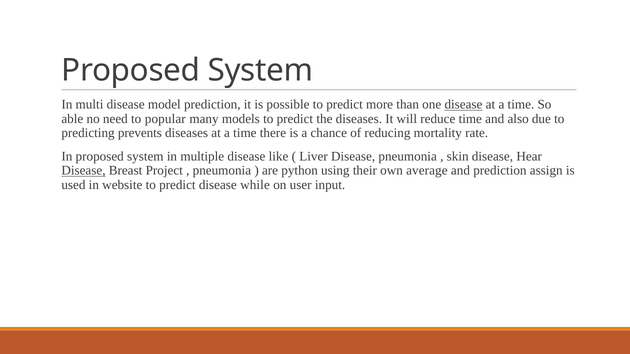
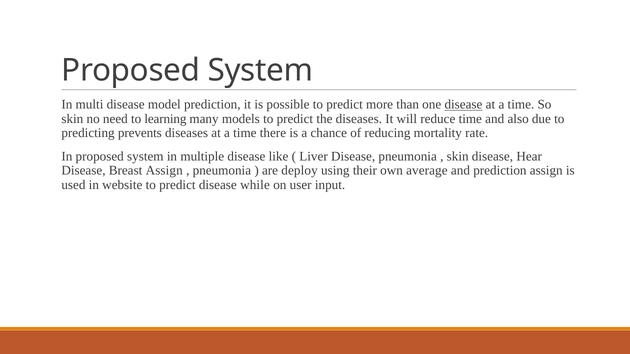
able at (72, 119): able -> skin
popular: popular -> learning
Disease at (83, 171) underline: present -> none
Breast Project: Project -> Assign
python: python -> deploy
